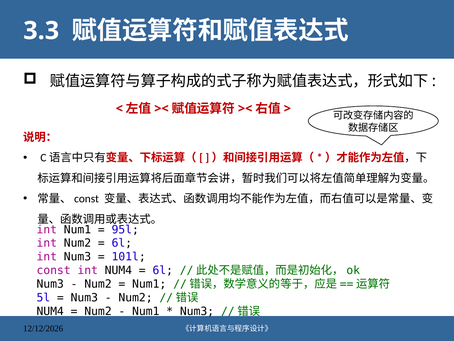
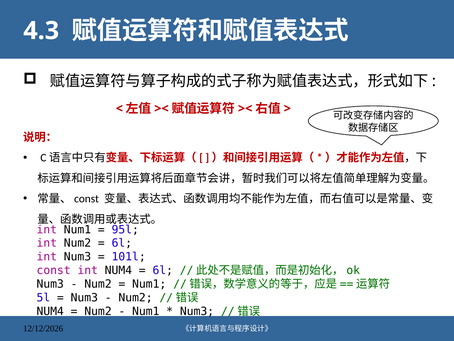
3.3: 3.3 -> 4.3
